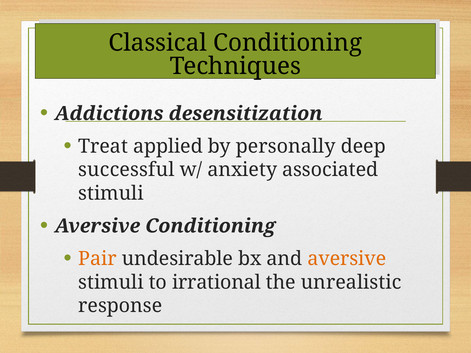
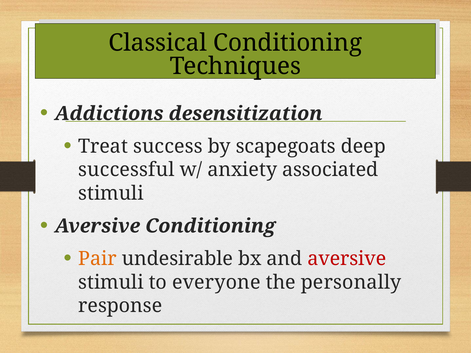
applied: applied -> success
personally: personally -> scapegoats
aversive at (347, 259) colour: orange -> red
irrational: irrational -> everyone
unrealistic: unrealistic -> personally
